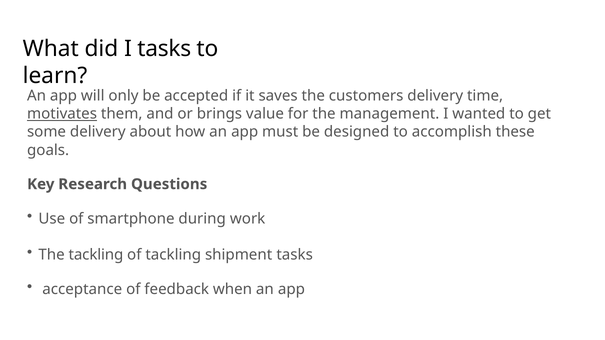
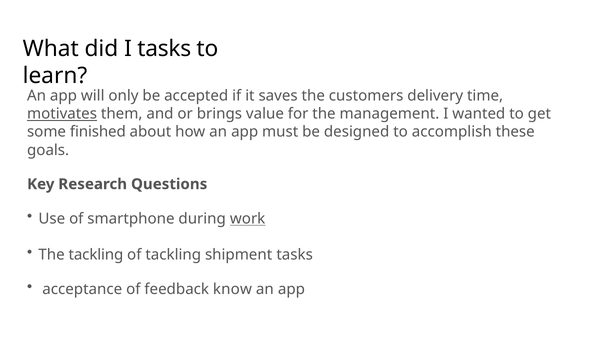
some delivery: delivery -> finished
work underline: none -> present
when: when -> know
